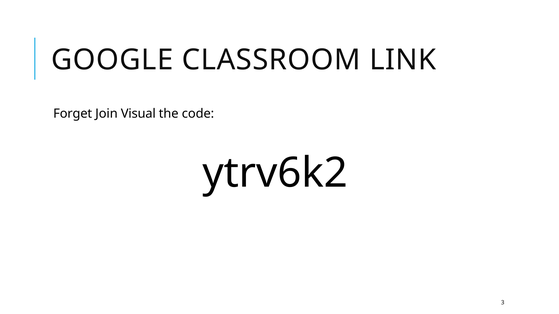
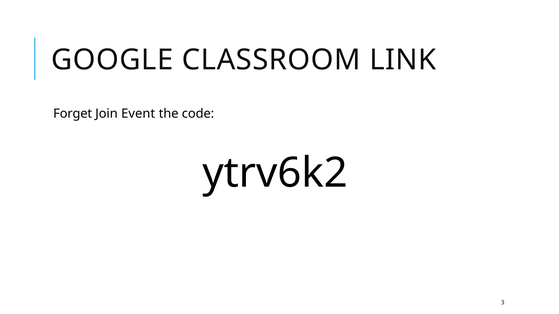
Visual: Visual -> Event
